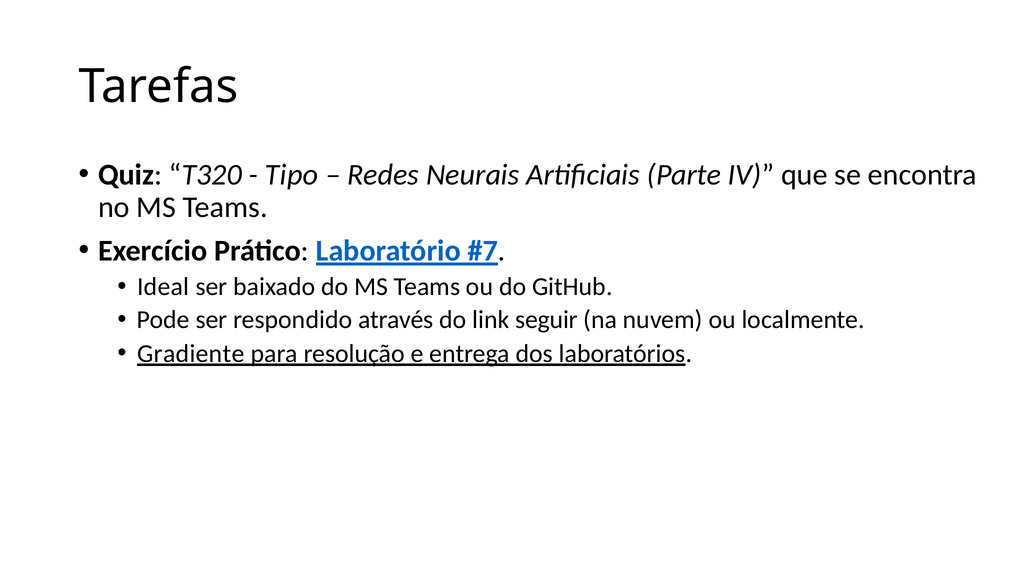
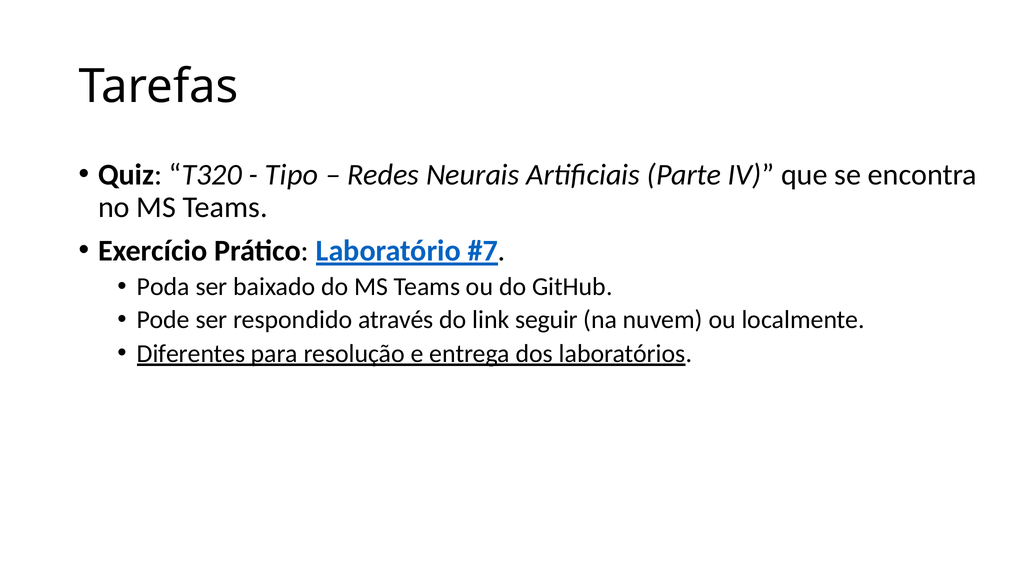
Ideal: Ideal -> Poda
Gradiente: Gradiente -> Diferentes
